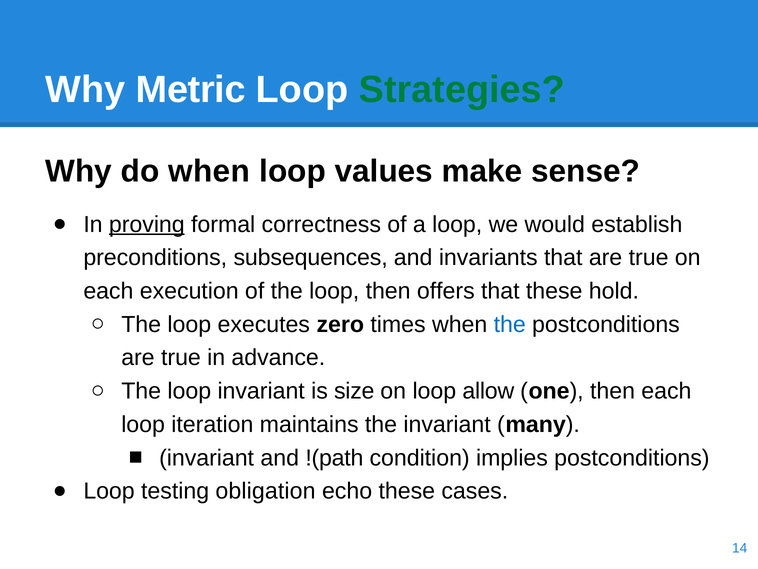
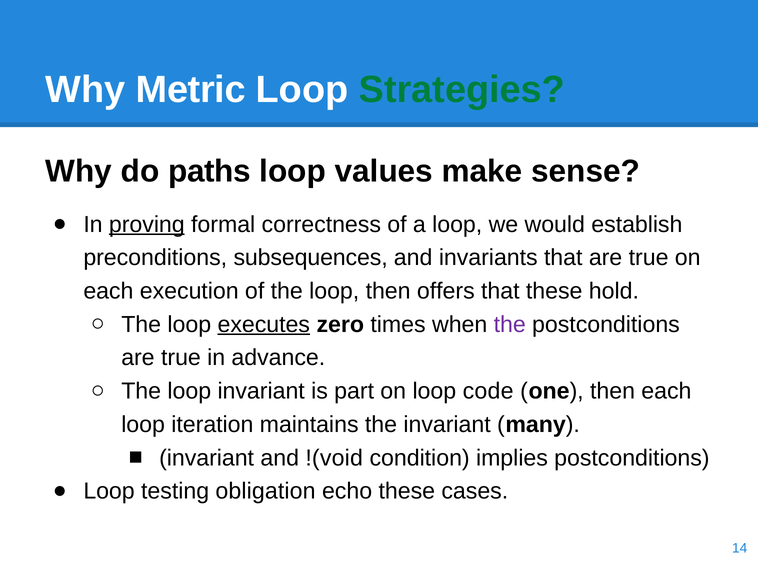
do when: when -> paths
executes underline: none -> present
the at (510, 324) colour: blue -> purple
size: size -> part
allow: allow -> code
!(path: !(path -> !(void
